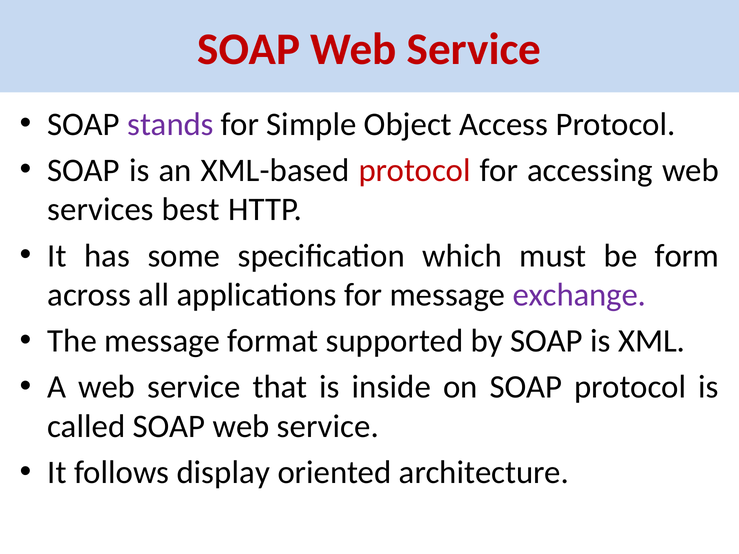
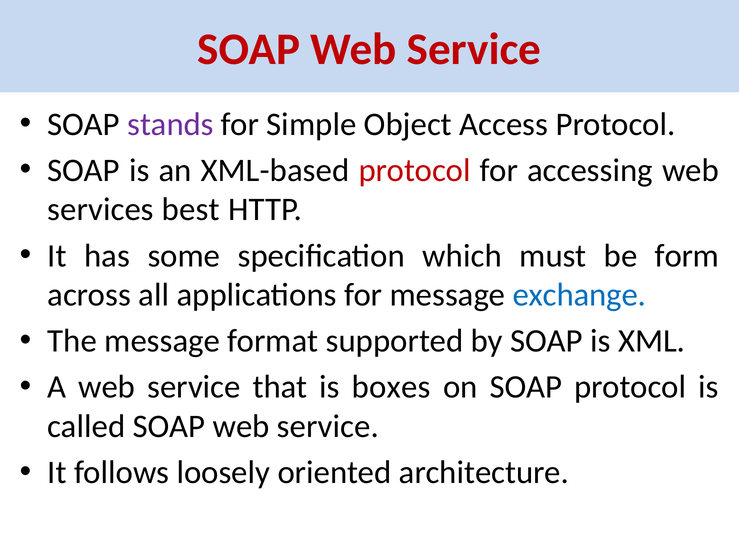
exchange colour: purple -> blue
inside: inside -> boxes
display: display -> loosely
